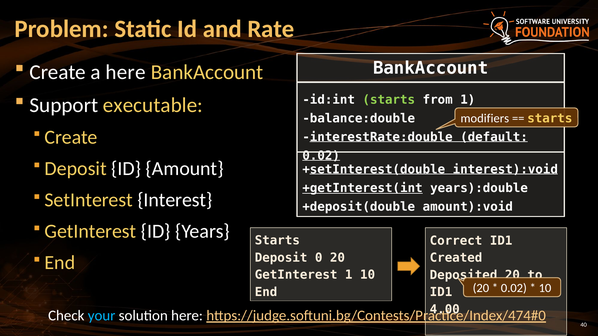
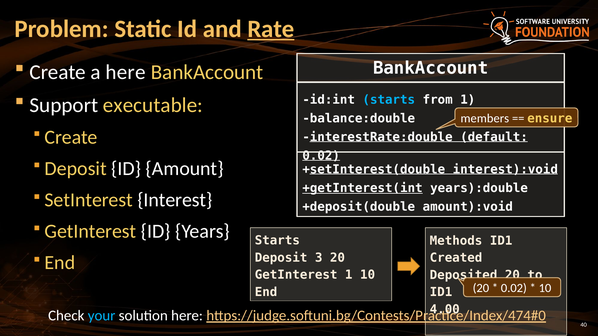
Rate underline: none -> present
starts at (389, 100) colour: light green -> light blue
modifiers: modifiers -> members
starts at (550, 118): starts -> ensure
Correct: Correct -> Methods
0: 0 -> 3
